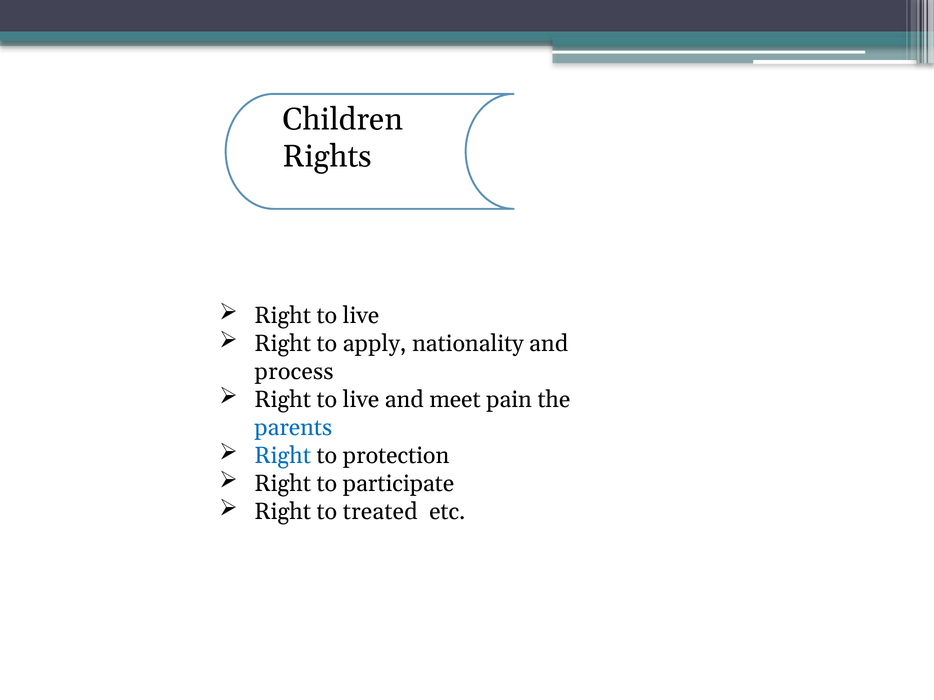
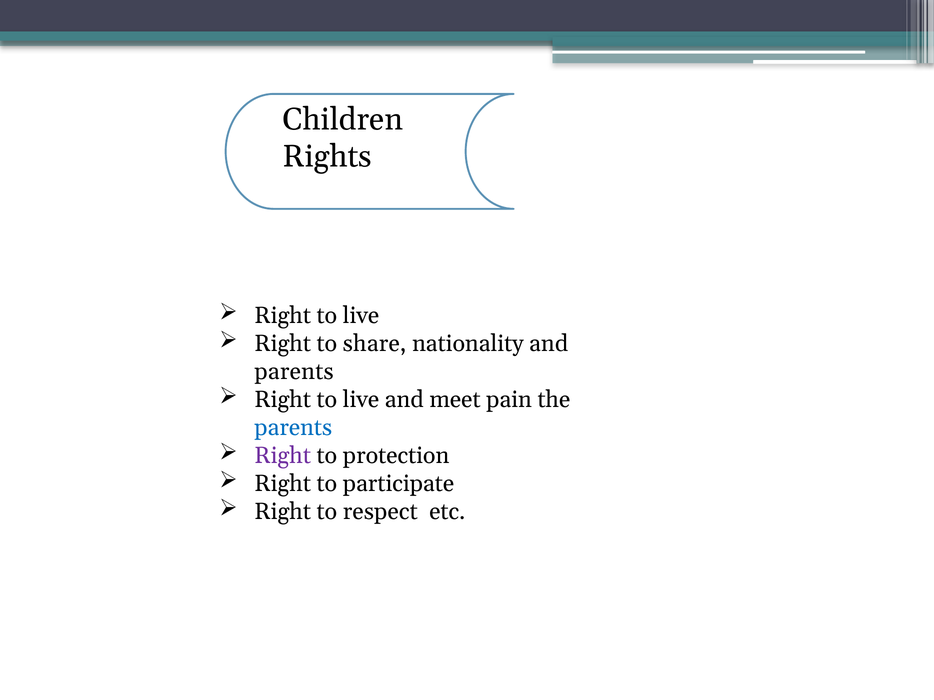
apply: apply -> share
process at (294, 372): process -> parents
Right at (283, 456) colour: blue -> purple
treated: treated -> respect
